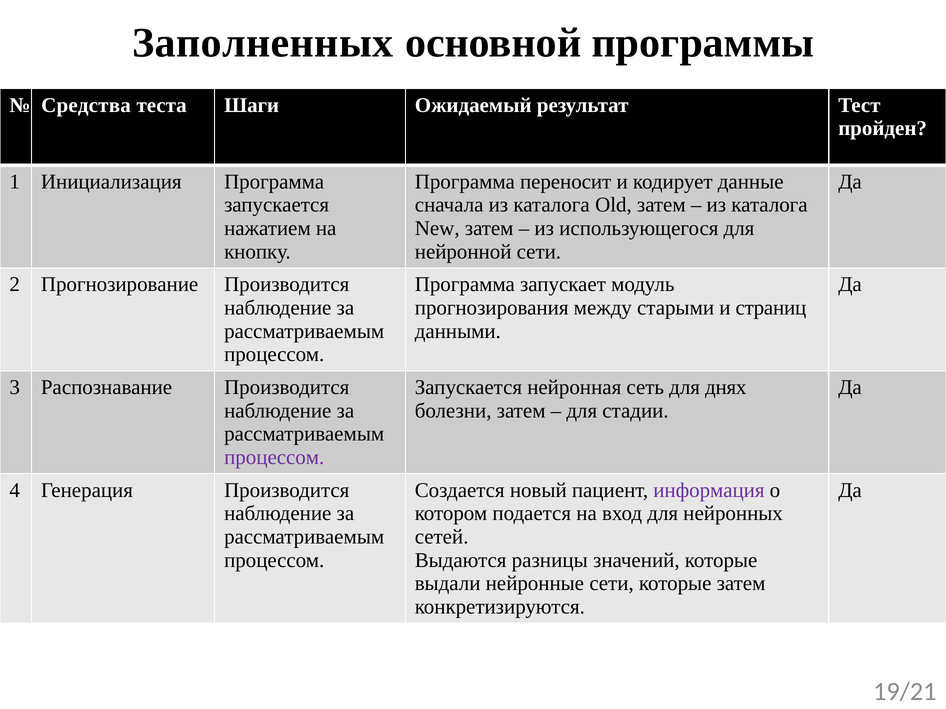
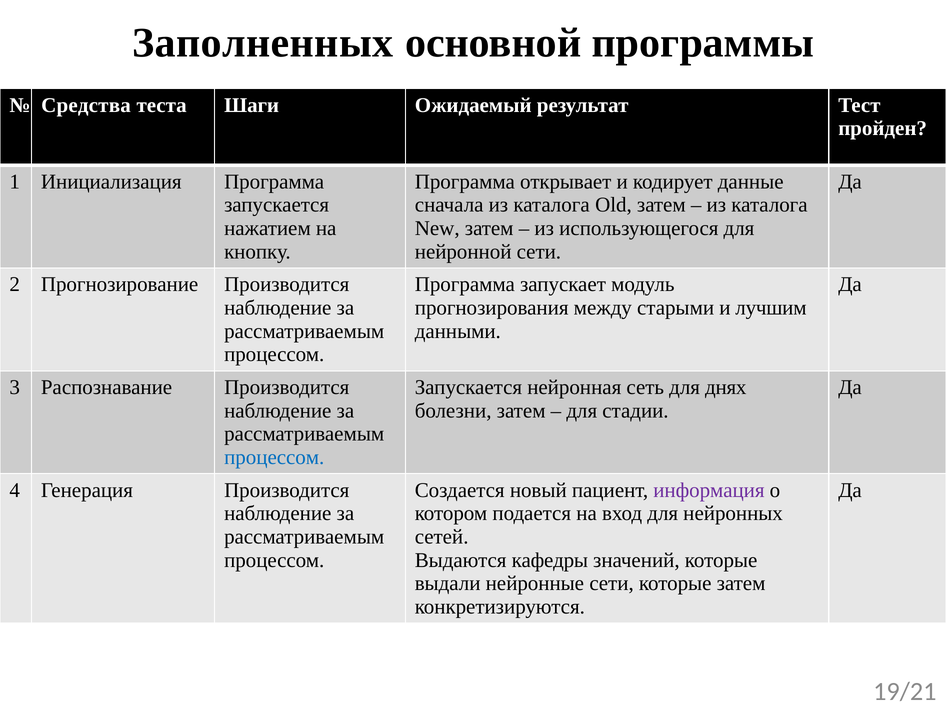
переносит: переносит -> открывает
страниц: страниц -> лучшим
процессом at (274, 458) colour: purple -> blue
разницы: разницы -> кафедры
